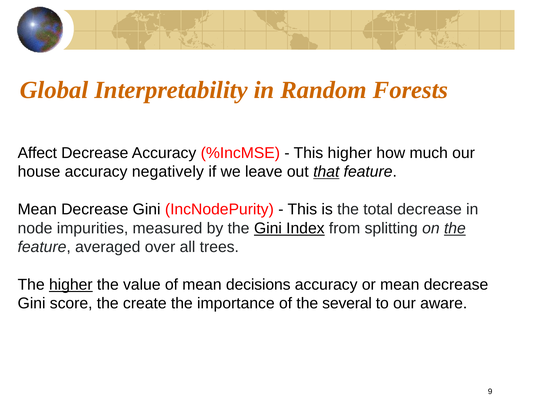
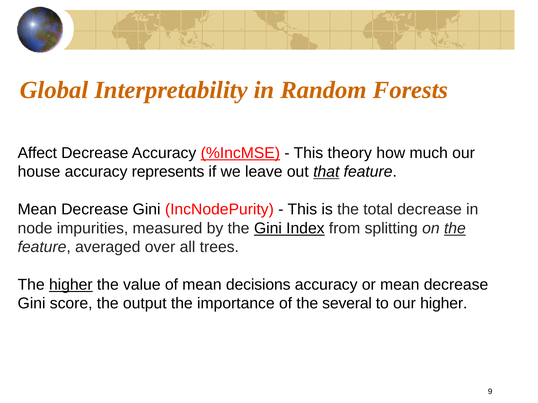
%IncMSE underline: none -> present
This higher: higher -> theory
negatively: negatively -> represents
create: create -> output
our aware: aware -> higher
